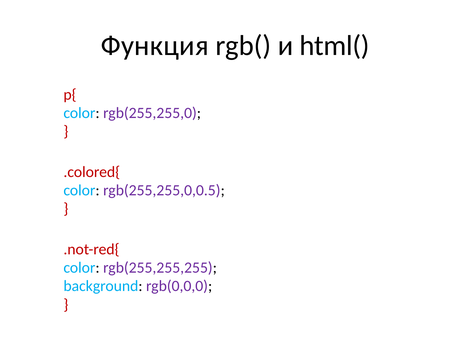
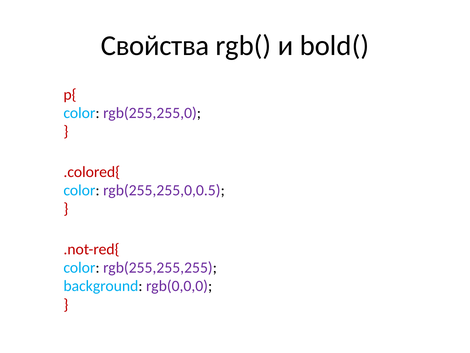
Функция: Функция -> Свойства
html(: html( -> bold(
